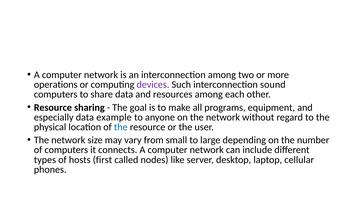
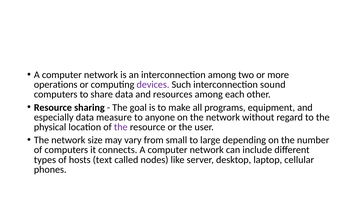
example: example -> measure
the at (121, 127) colour: blue -> purple
first: first -> text
